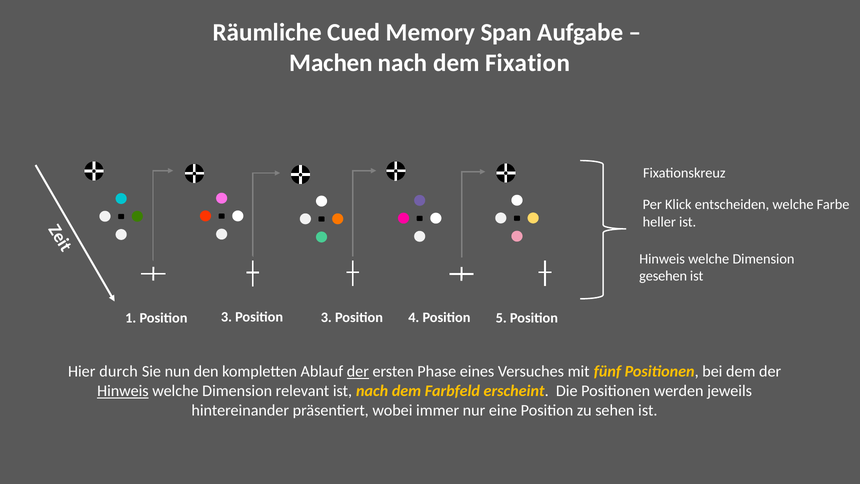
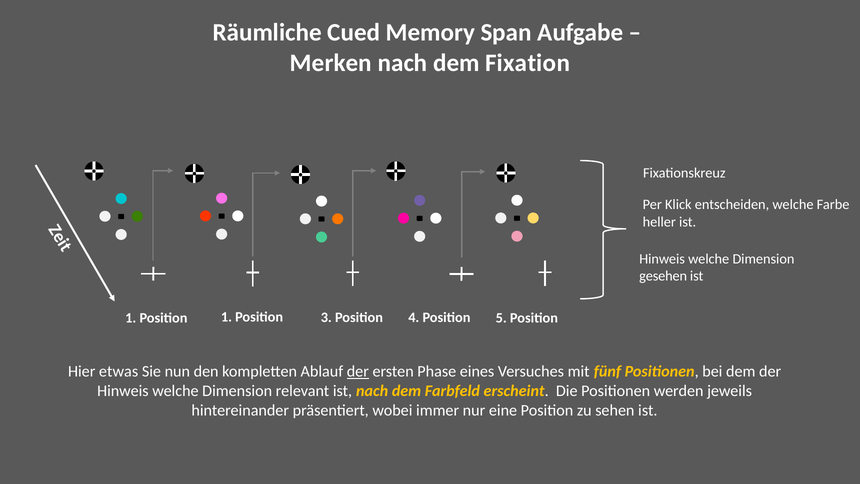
Machen: Machen -> Merken
1 Position 3: 3 -> 1
durch: durch -> etwas
Hinweis at (123, 391) underline: present -> none
